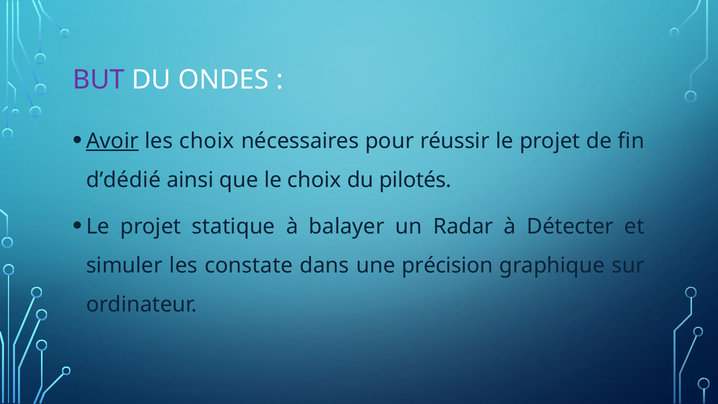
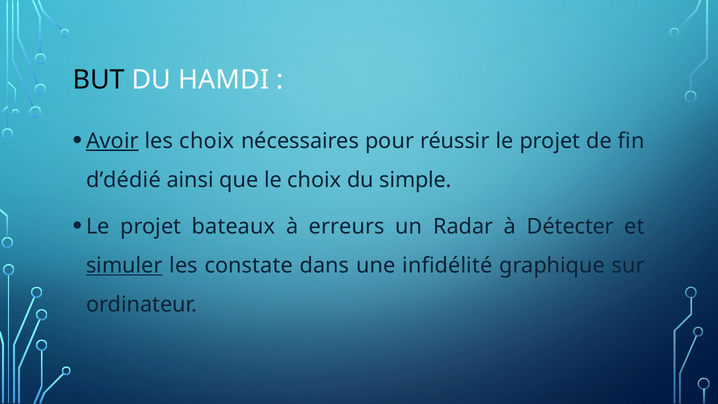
BUT colour: purple -> black
ONDES: ONDES -> HAMDI
pilotés: pilotés -> simple
statique: statique -> bateaux
balayer: balayer -> erreurs
simuler underline: none -> present
précision: précision -> infidélité
